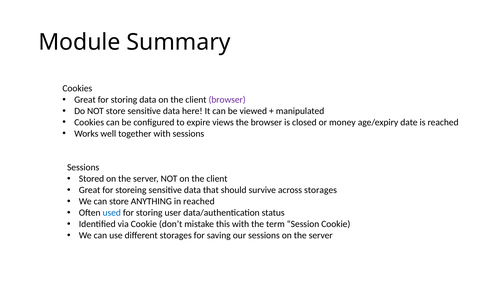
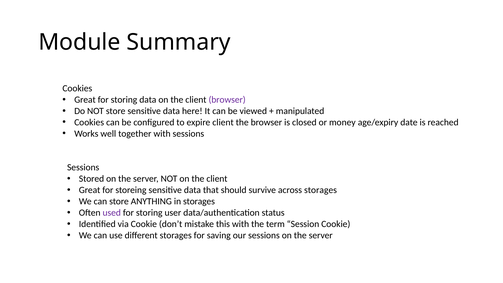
expire views: views -> client
in reached: reached -> storages
used colour: blue -> purple
